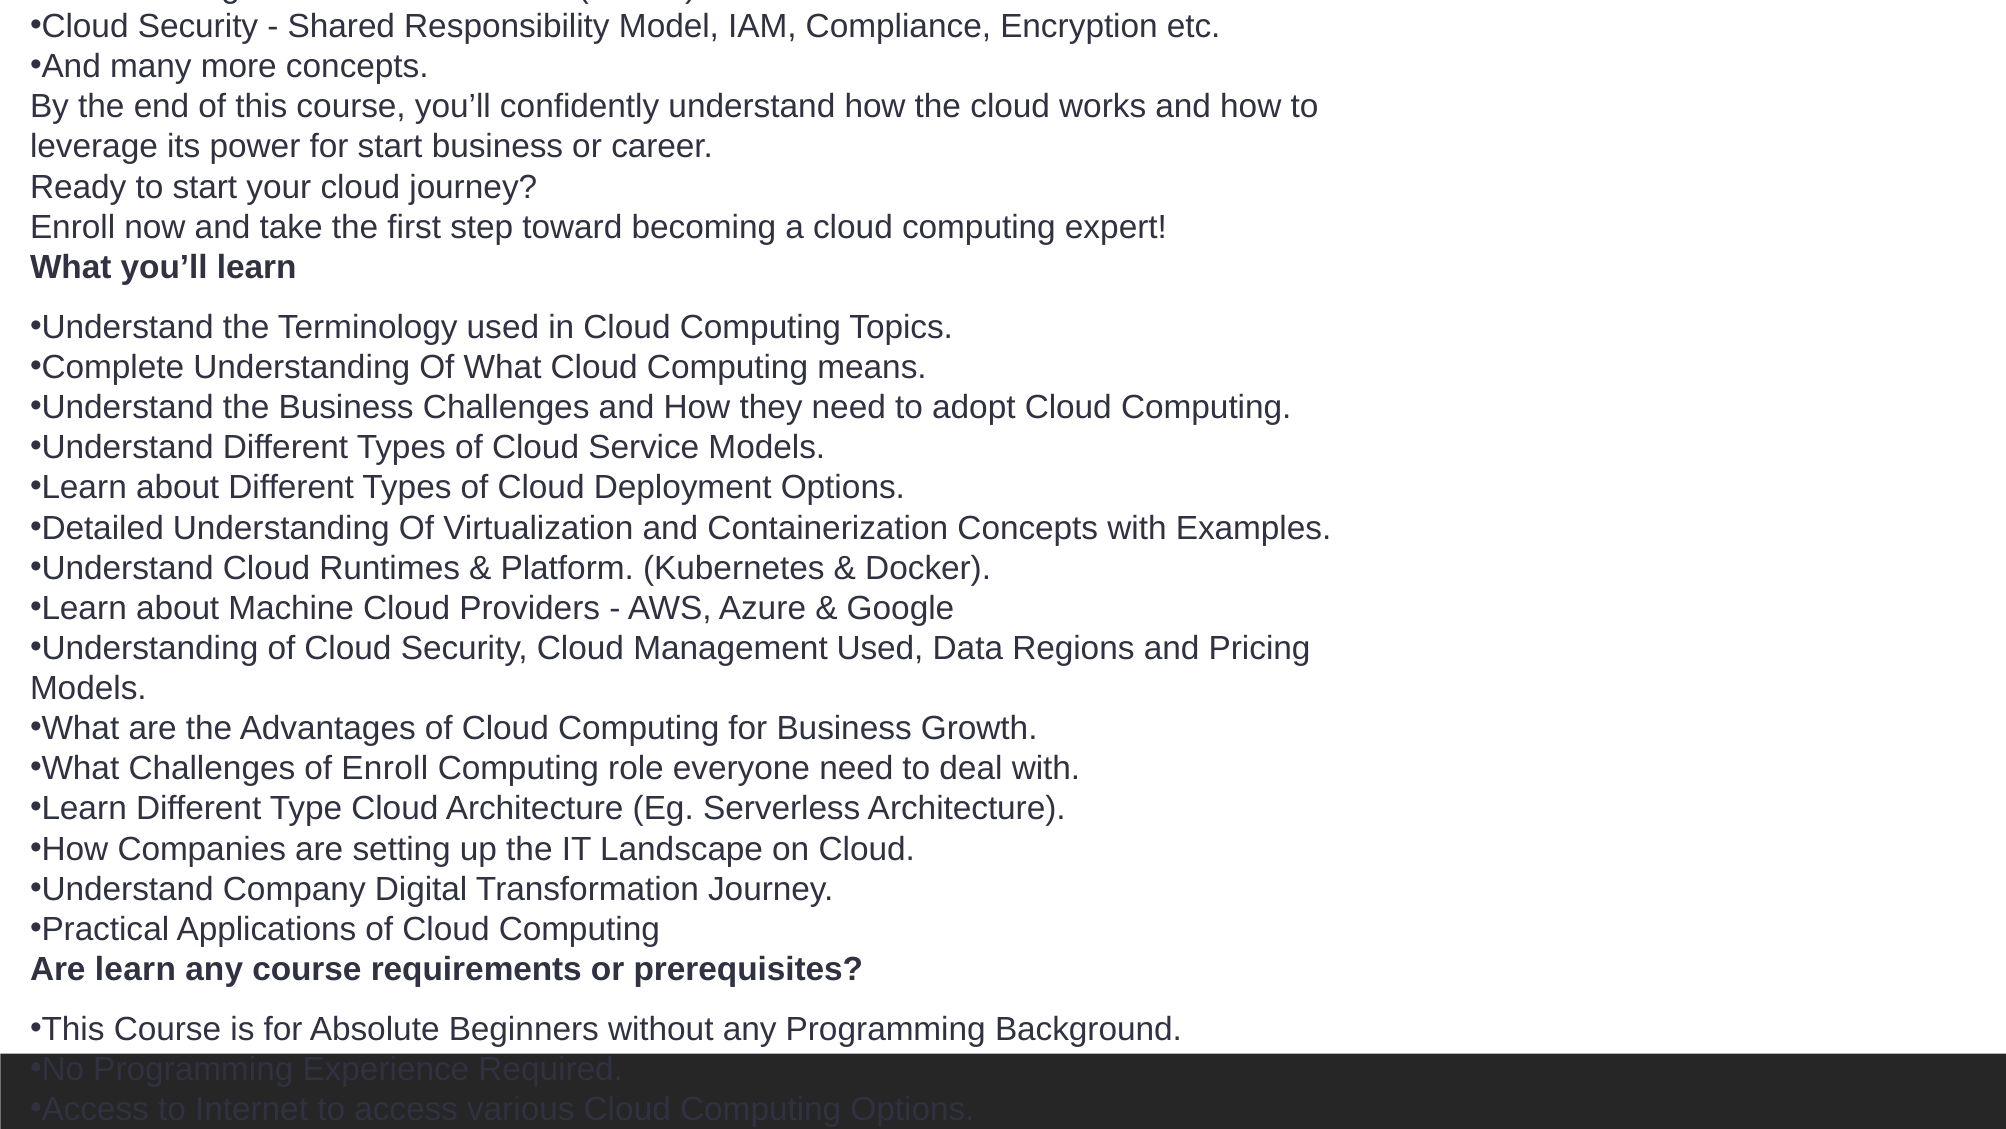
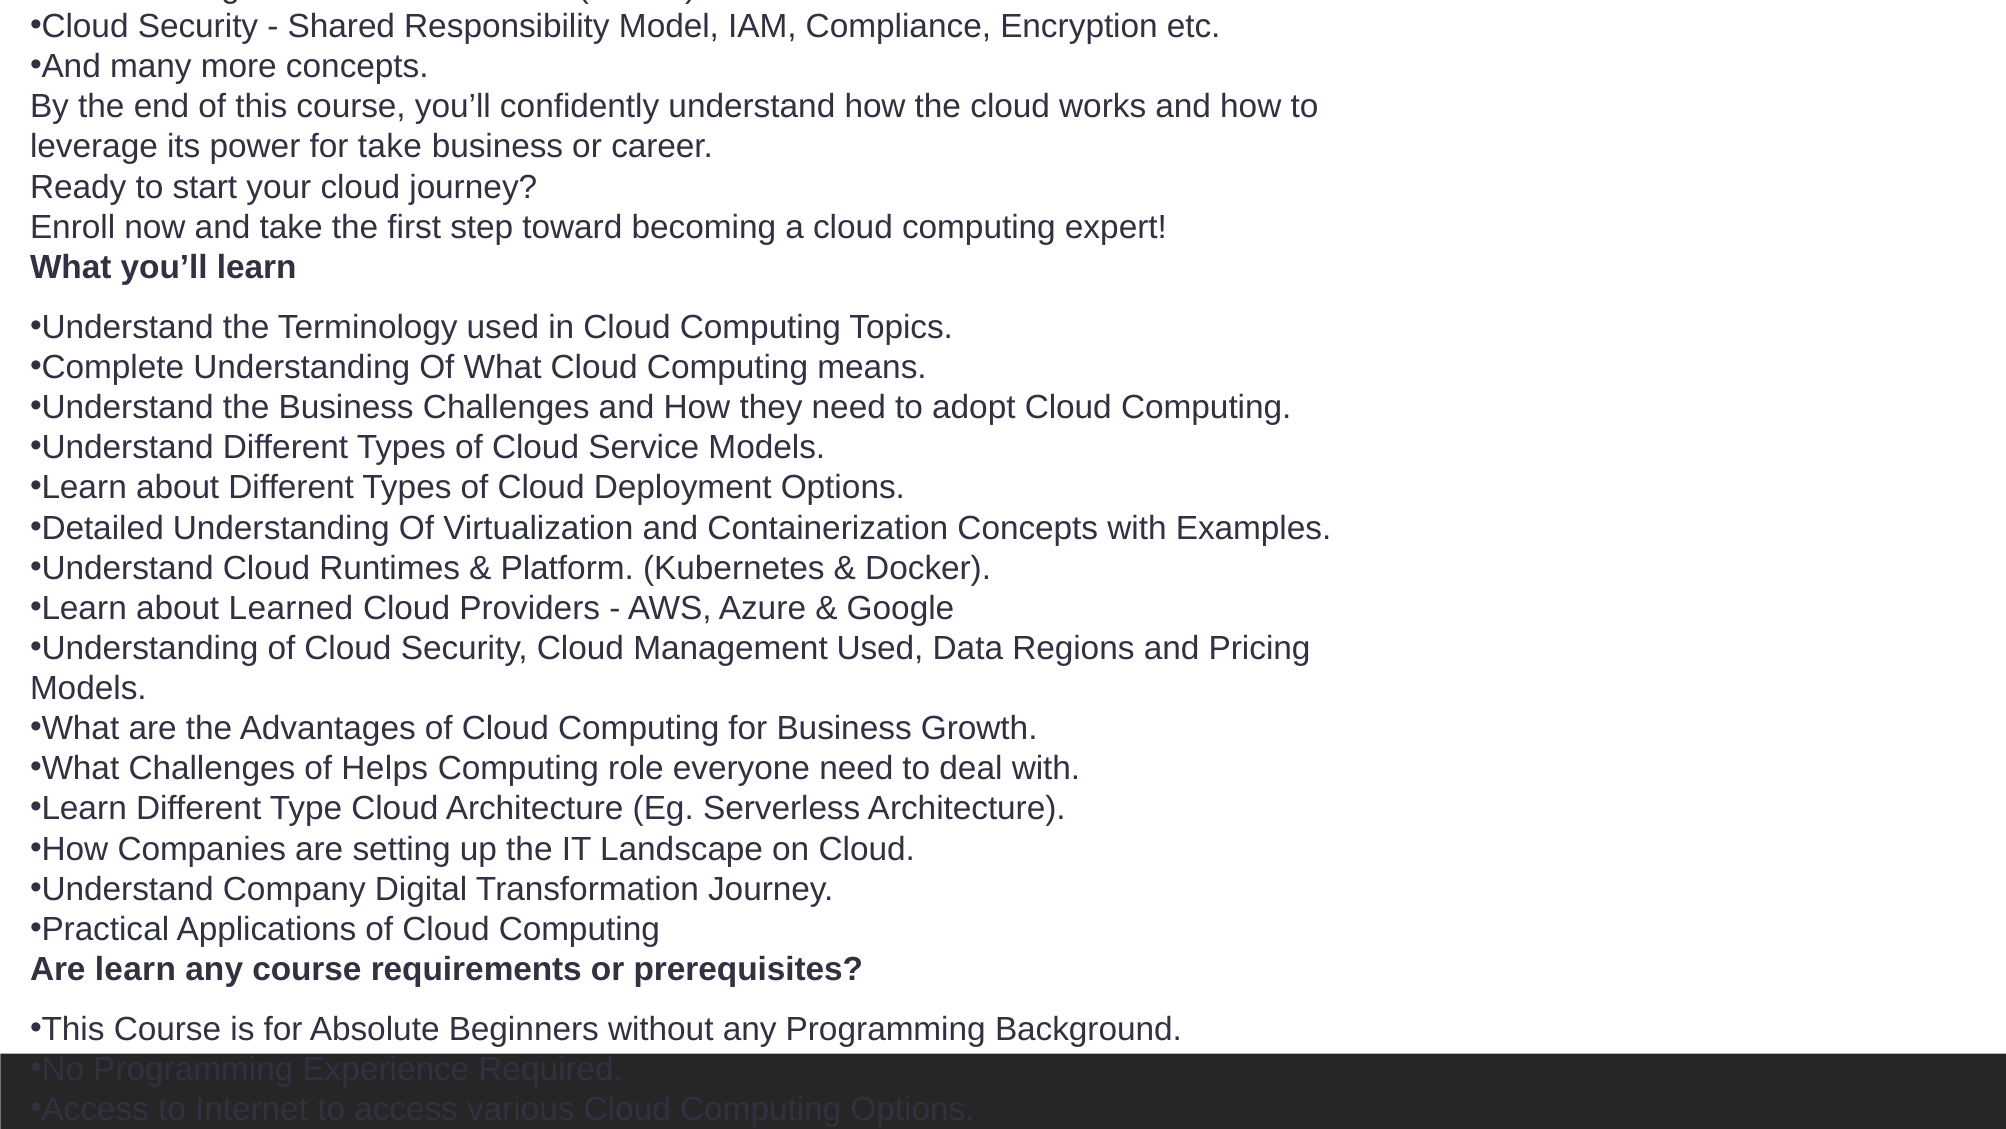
for start: start -> take
Machine: Machine -> Learned
of Enroll: Enroll -> Helps
